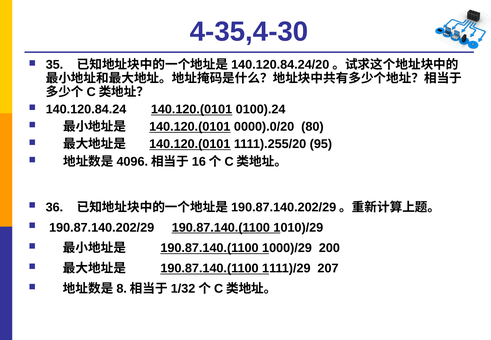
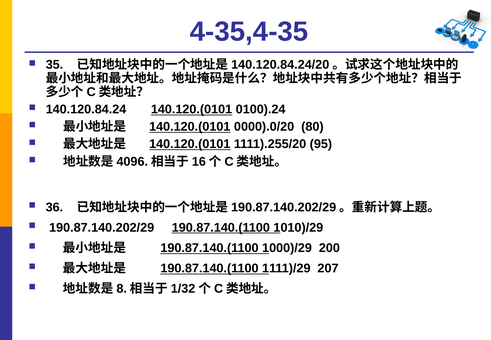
4-35,4-30: 4-35,4-30 -> 4-35,4-35
